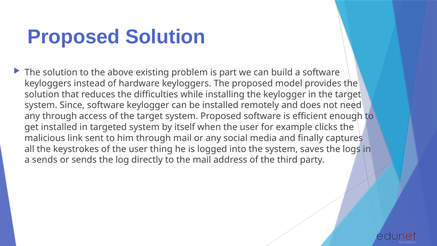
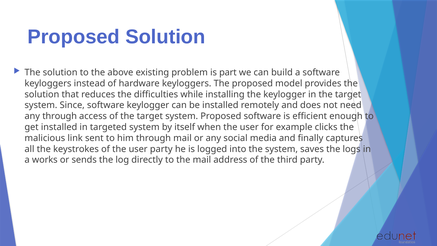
user thing: thing -> party
a sends: sends -> works
